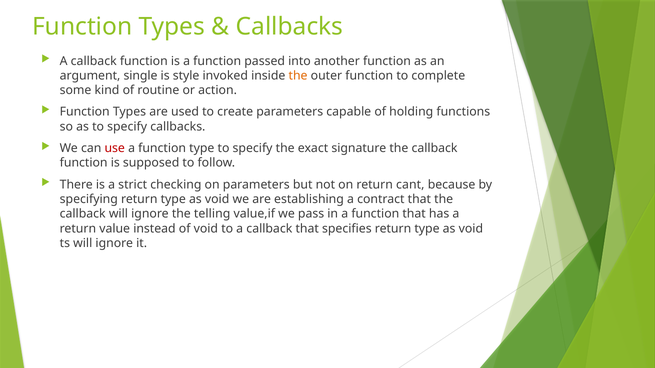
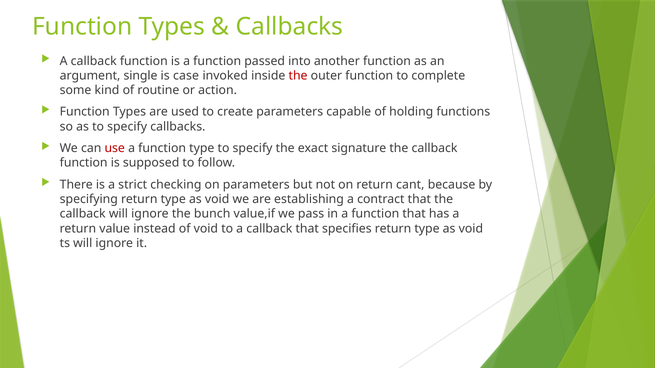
style: style -> case
the at (298, 76) colour: orange -> red
telling: telling -> bunch
